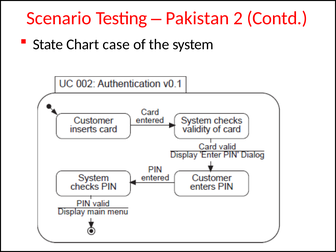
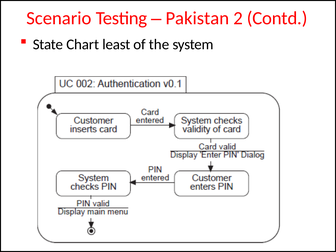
case: case -> least
